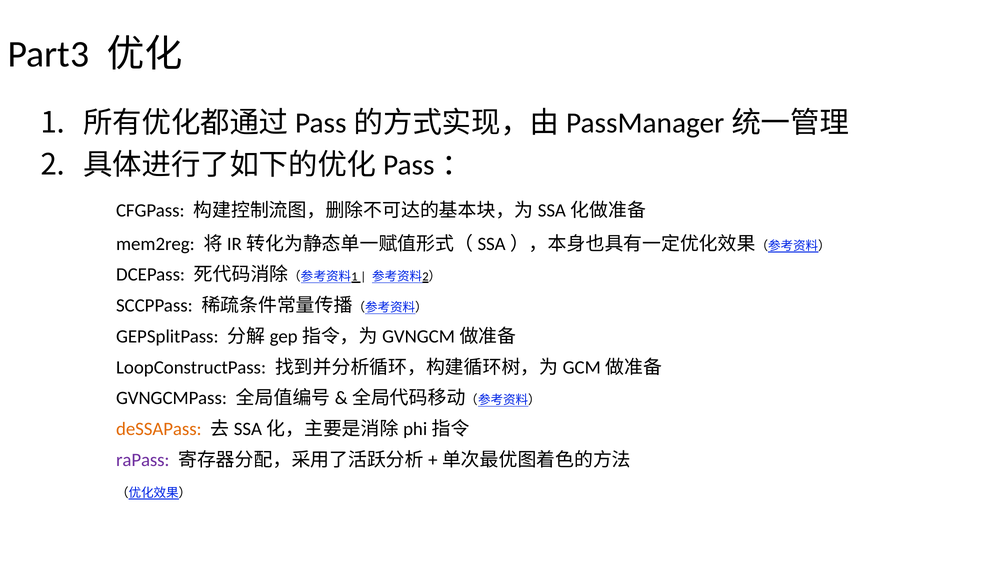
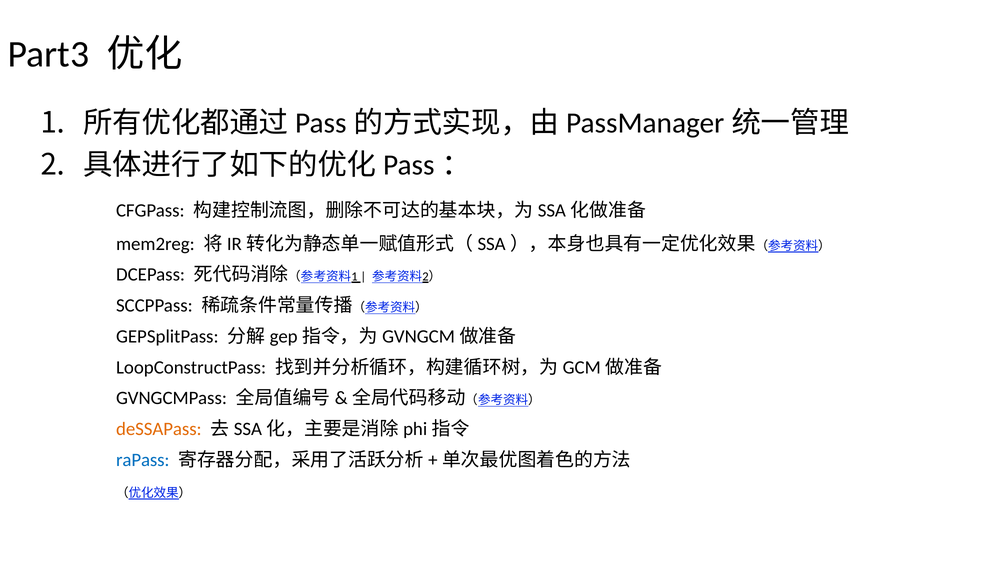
raPass colour: purple -> blue
